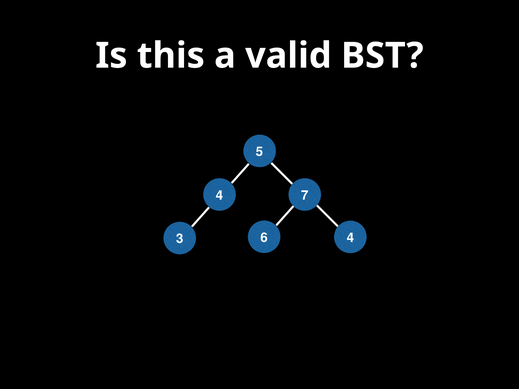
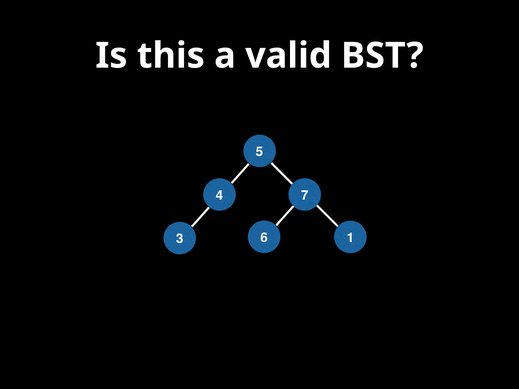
4 at (350, 238): 4 -> 1
